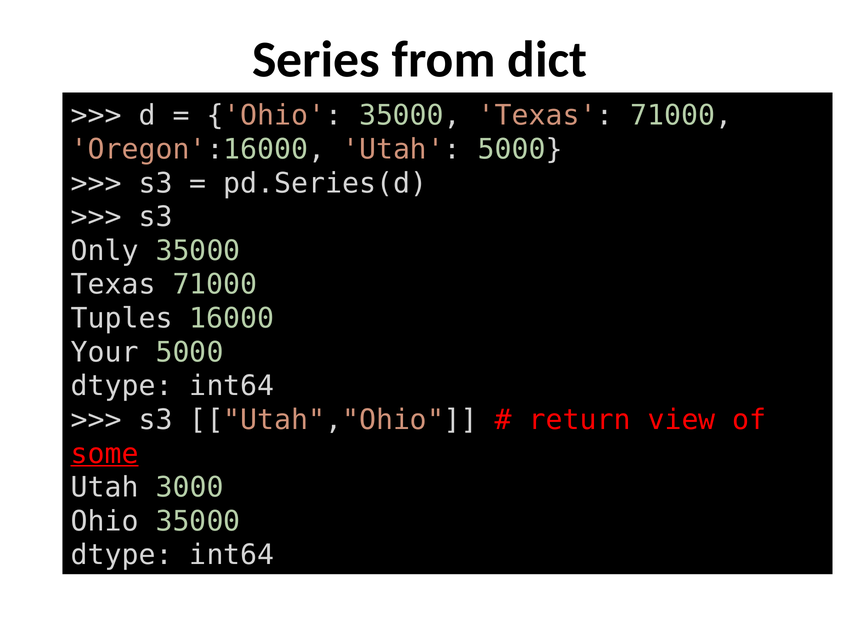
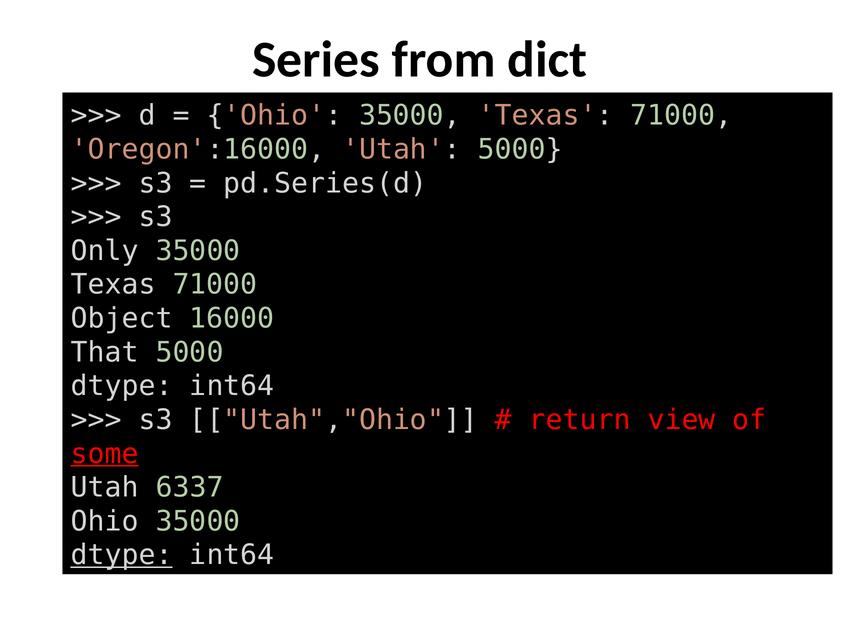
Tuples: Tuples -> Object
Your: Your -> That
3000: 3000 -> 6337
dtype at (122, 556) underline: none -> present
